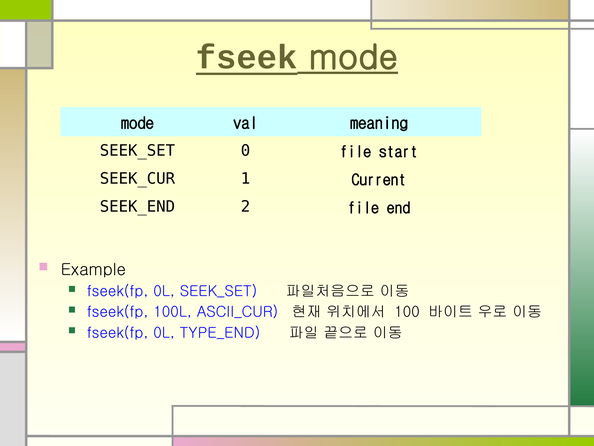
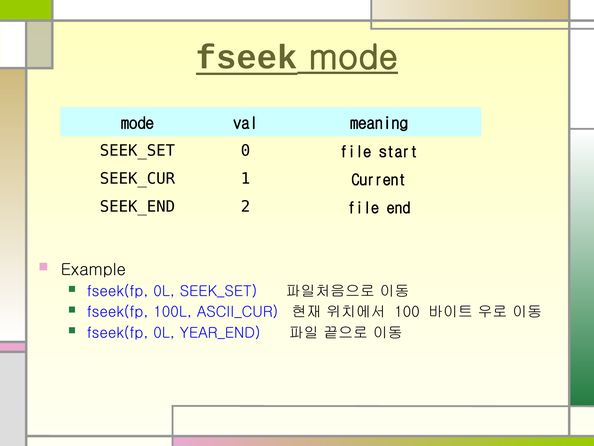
TYPE_END: TYPE_END -> YEAR_END
